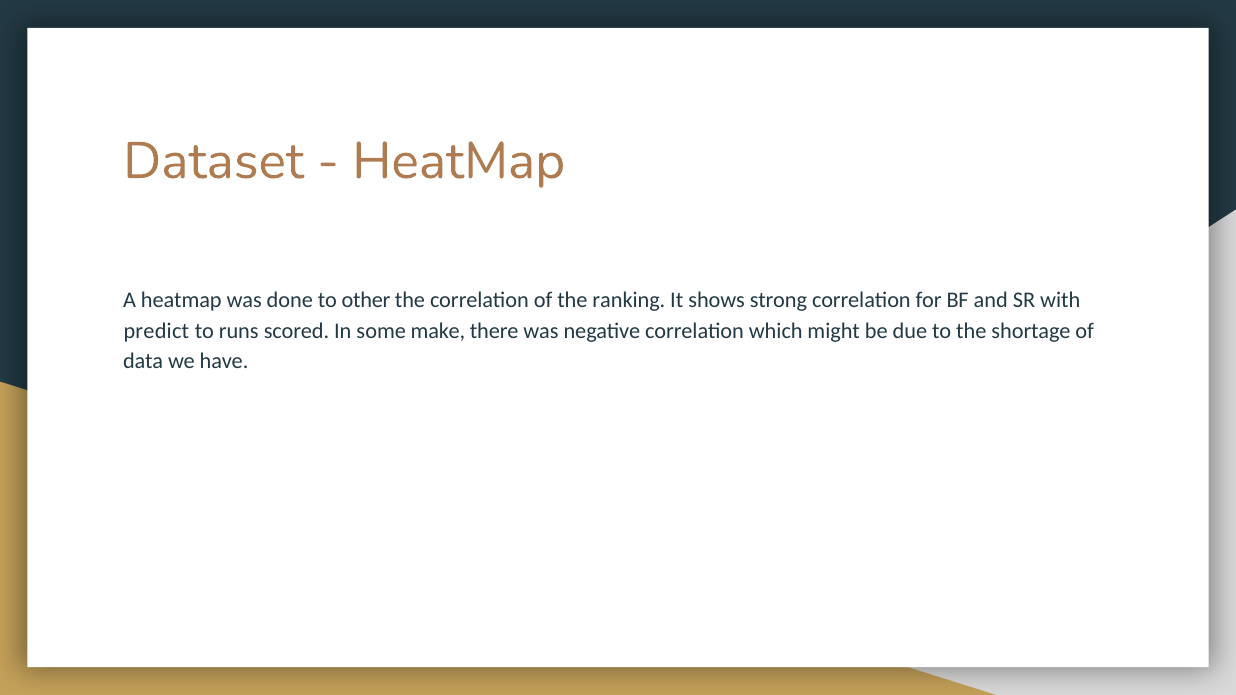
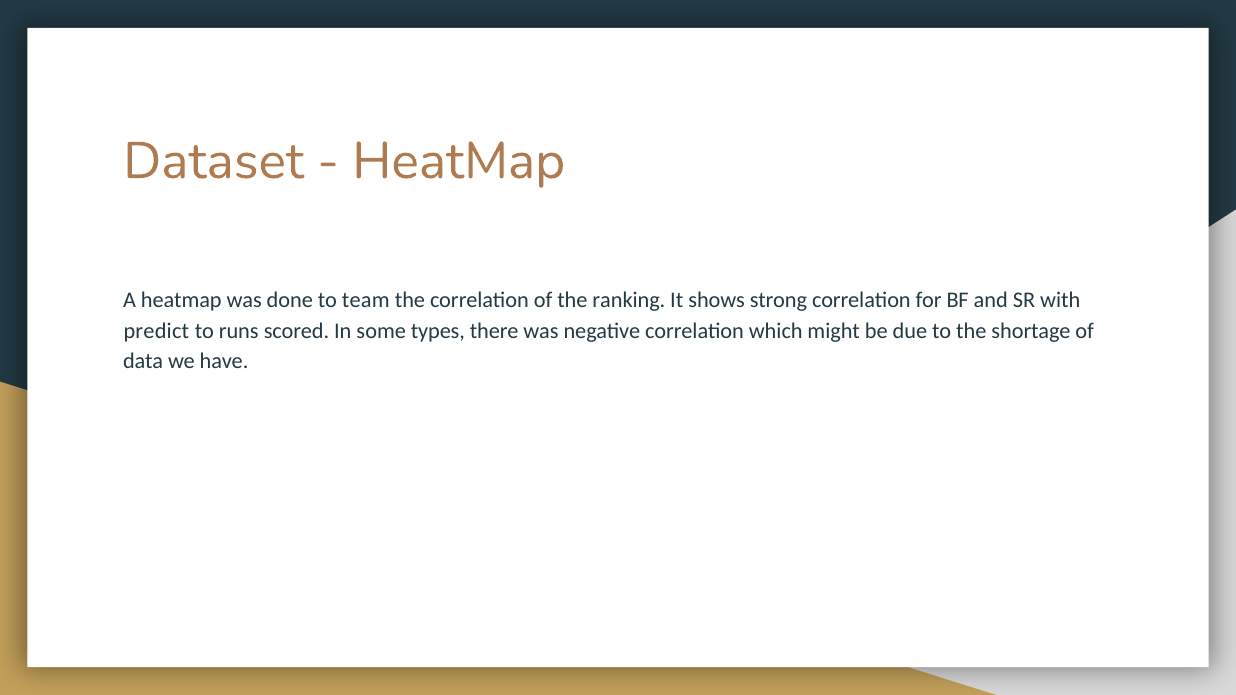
other: other -> team
make: make -> types
